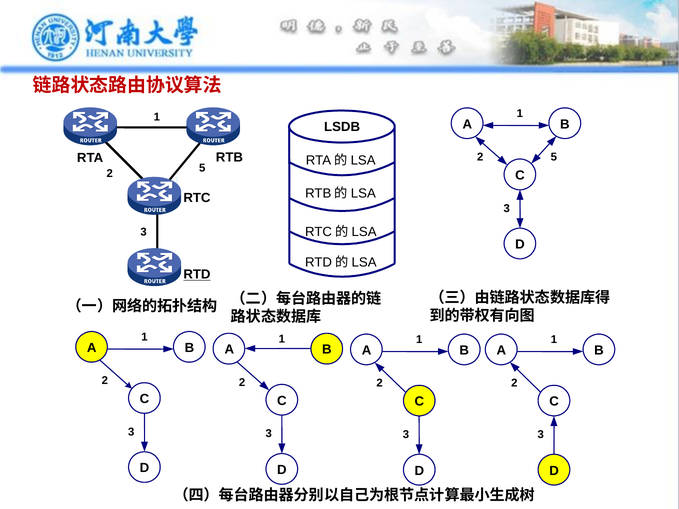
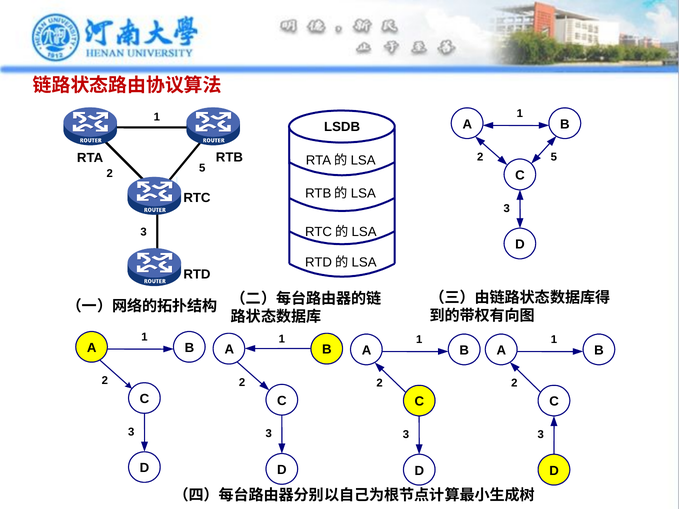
RTD underline: present -> none
